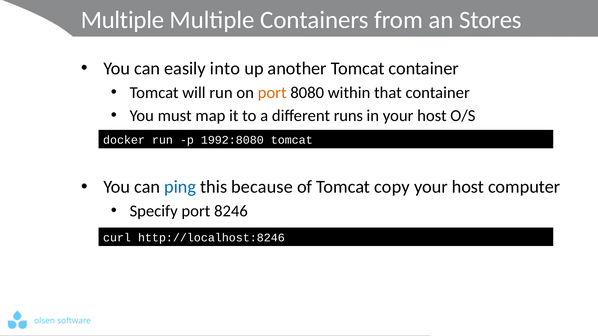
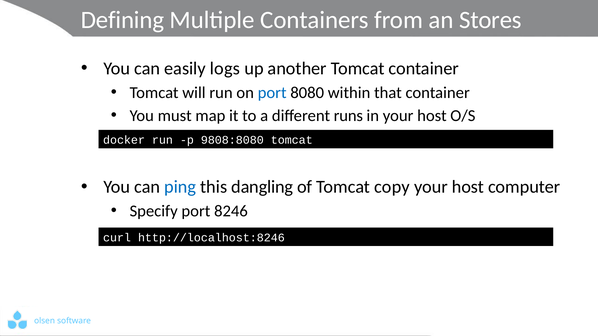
Multiple at (122, 20): Multiple -> Defining
into: into -> logs
port at (272, 93) colour: orange -> blue
1992:8080: 1992:8080 -> 9808:8080
because: because -> dangling
